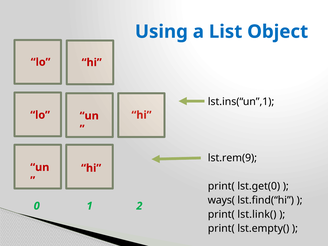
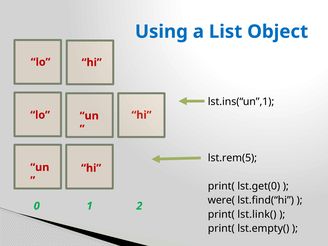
lst.rem(9: lst.rem(9 -> lst.rem(5
ways(: ways( -> were(
